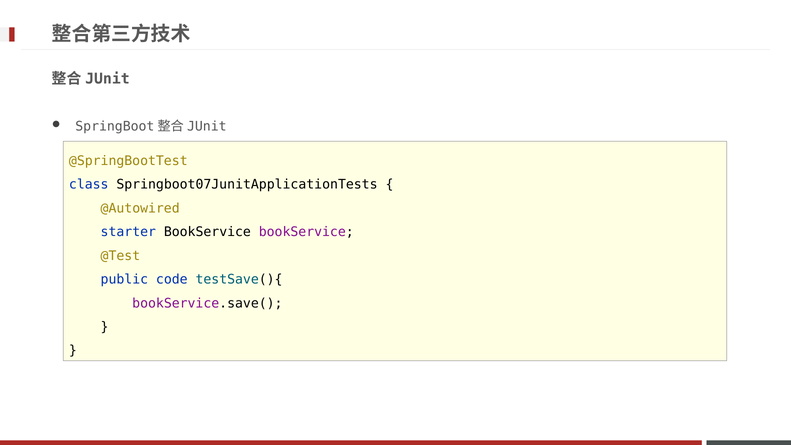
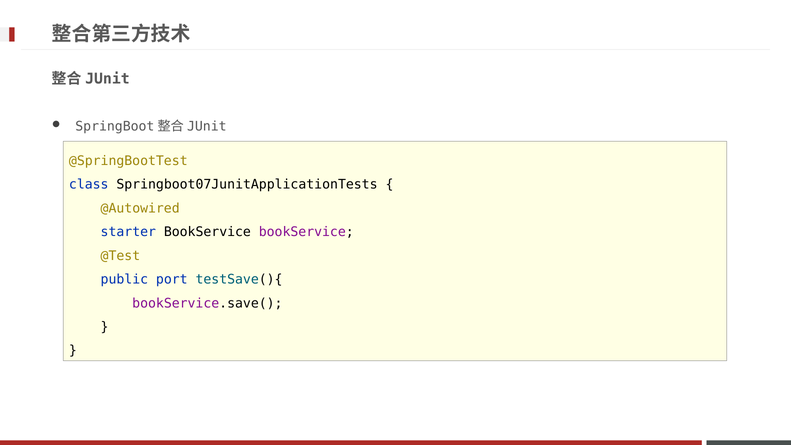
code: code -> port
